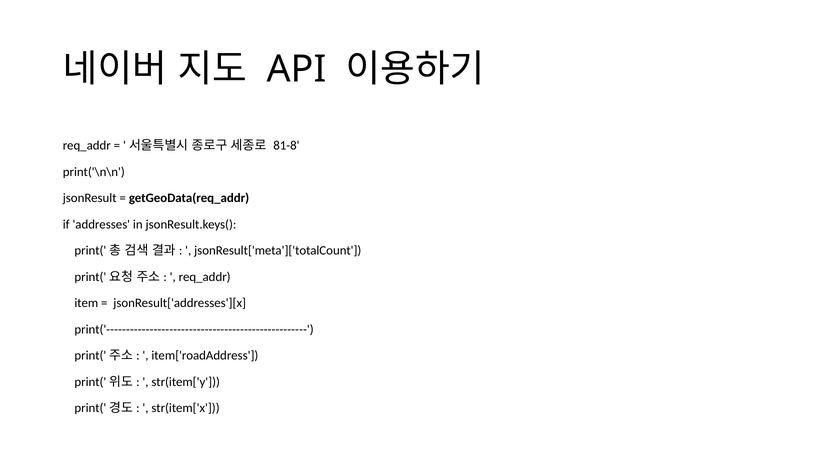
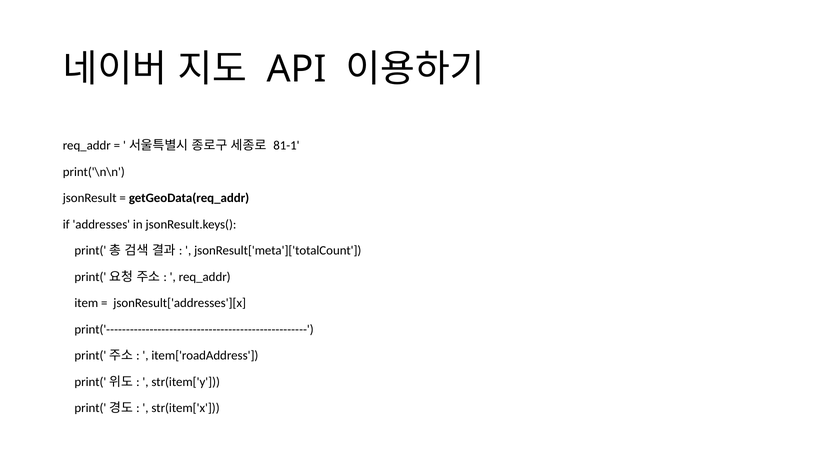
81-8: 81-8 -> 81-1
